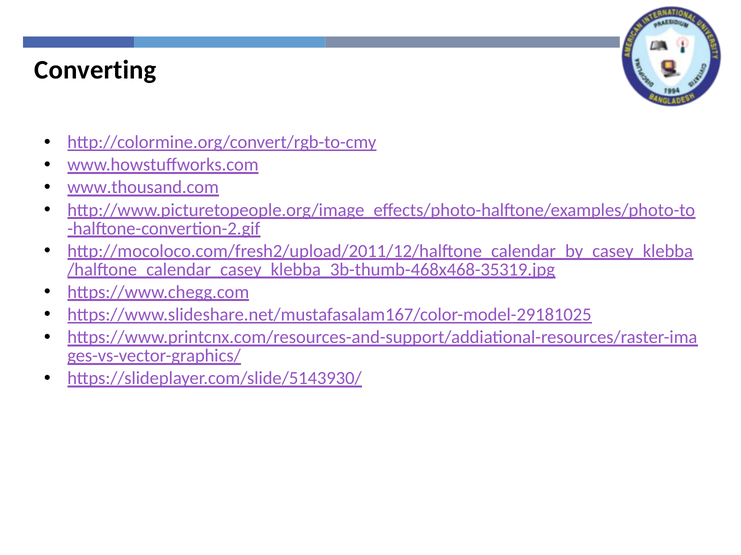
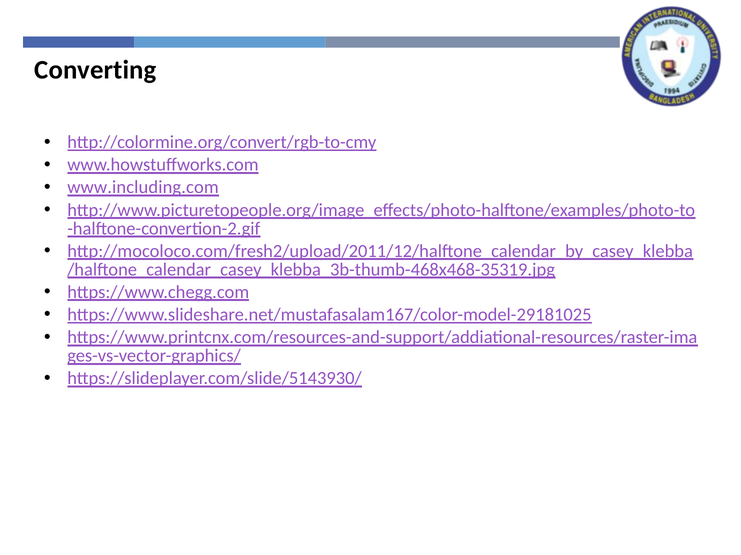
www.thousand.com: www.thousand.com -> www.including.com
